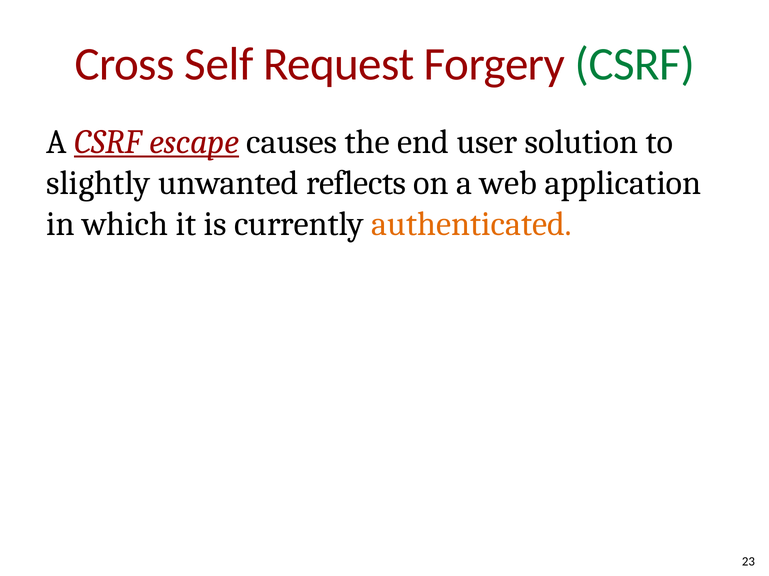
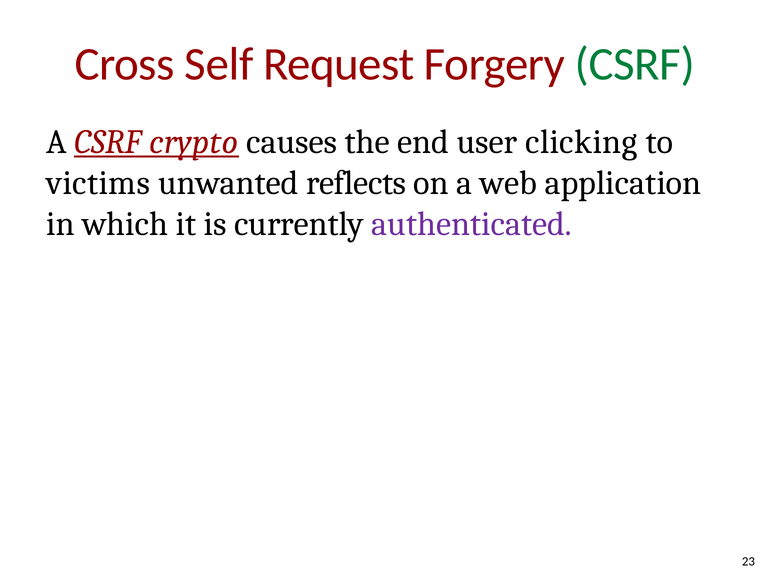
escape: escape -> crypto
solution: solution -> clicking
slightly: slightly -> victims
authenticated colour: orange -> purple
